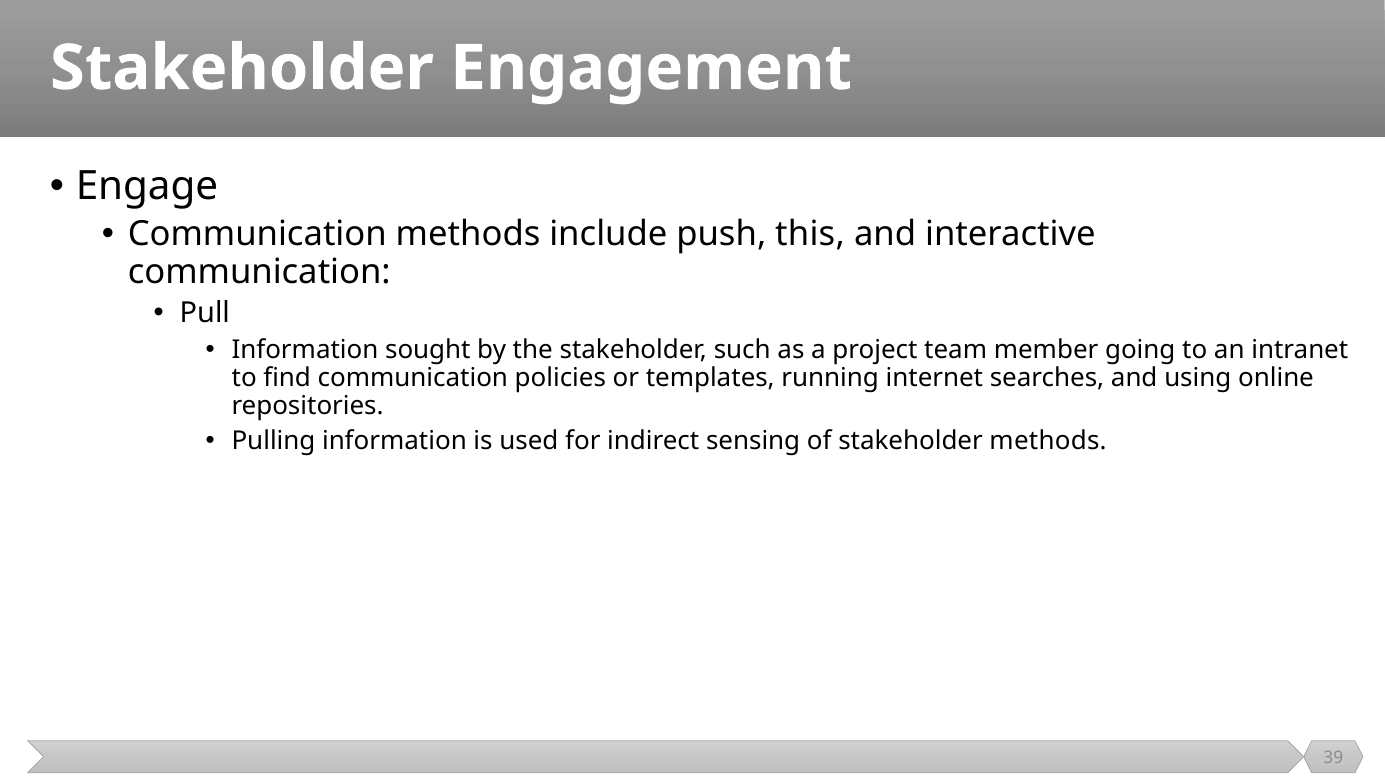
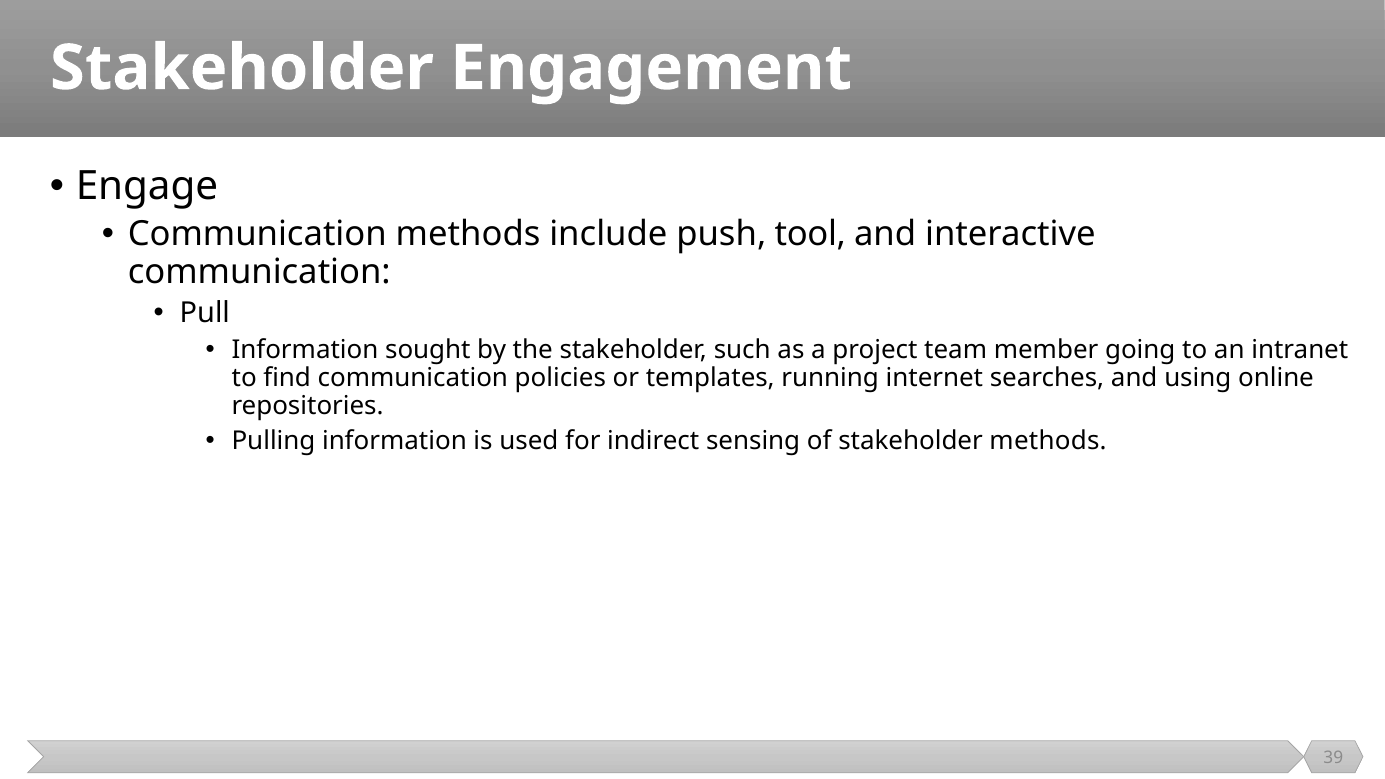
this: this -> tool
